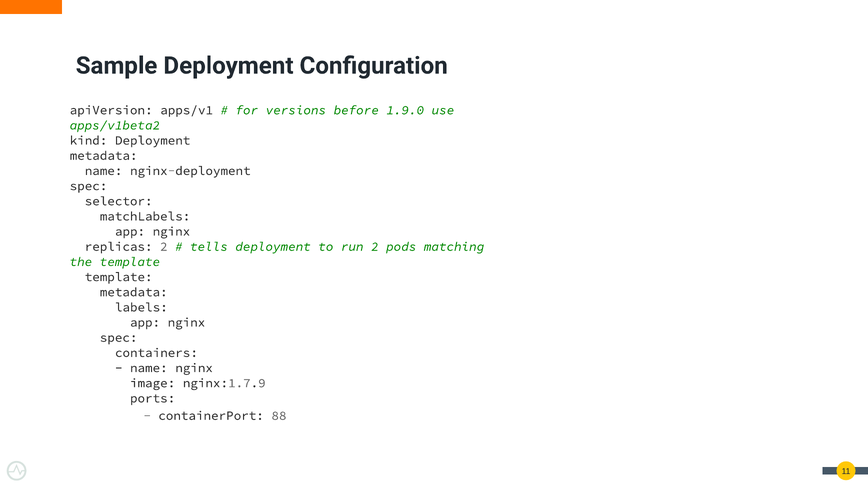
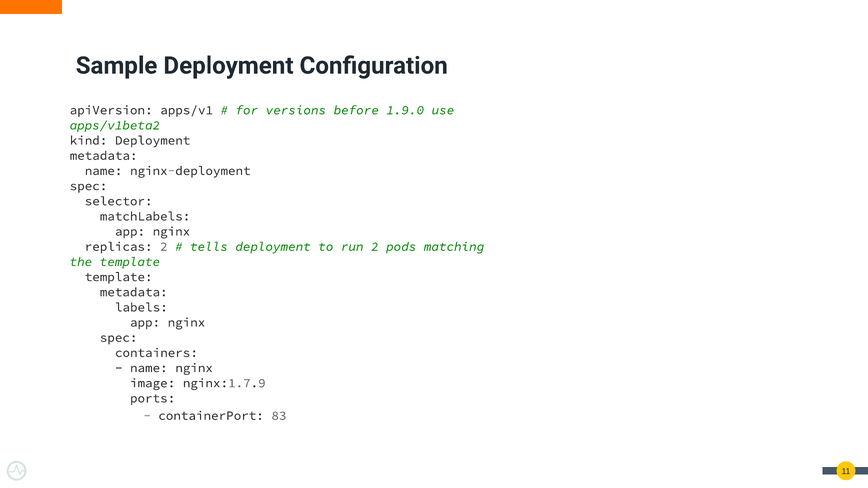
88: 88 -> 83
